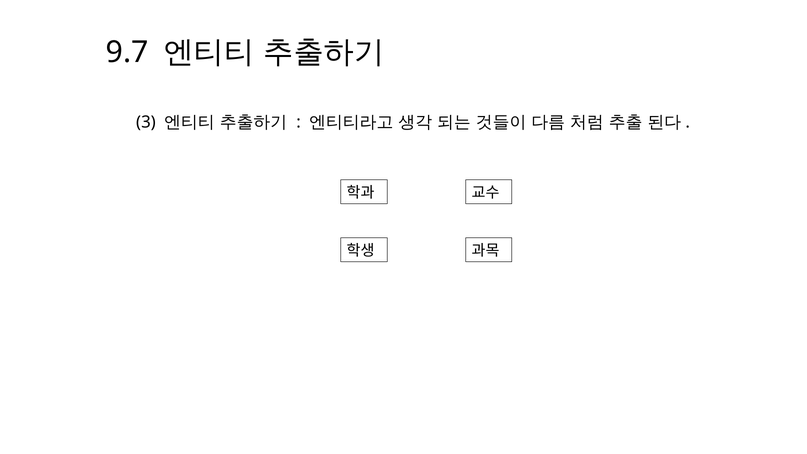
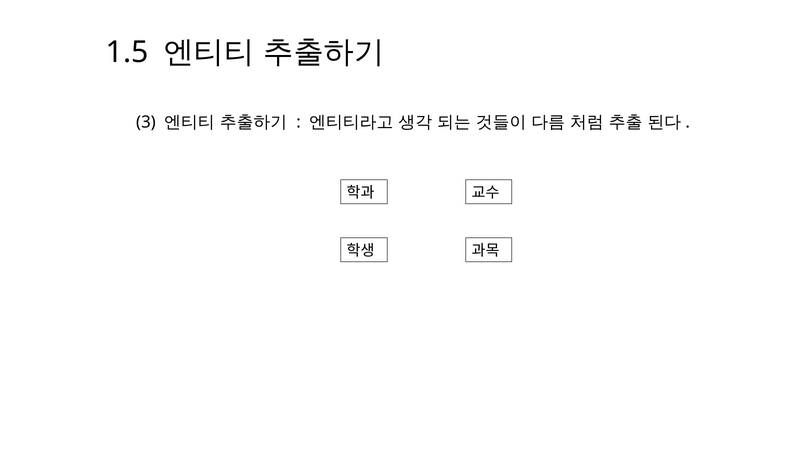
9.7: 9.7 -> 1.5
